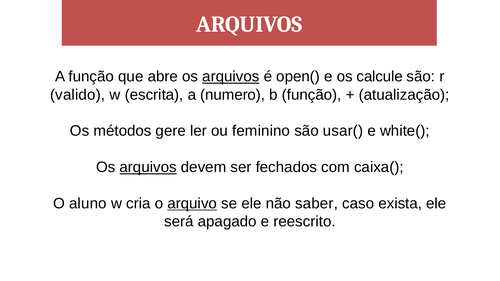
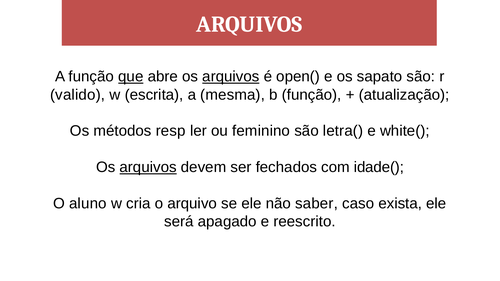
que underline: none -> present
calcule: calcule -> sapato
numero: numero -> mesma
gere: gere -> resp
usar(: usar( -> letra(
caixa(: caixa( -> idade(
arquivo underline: present -> none
